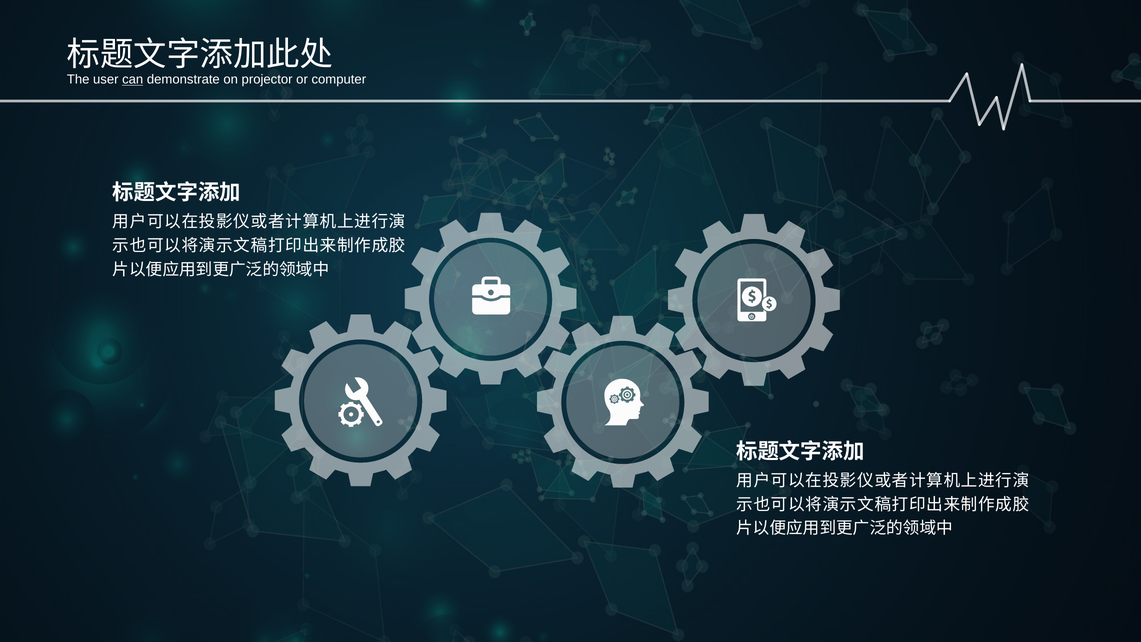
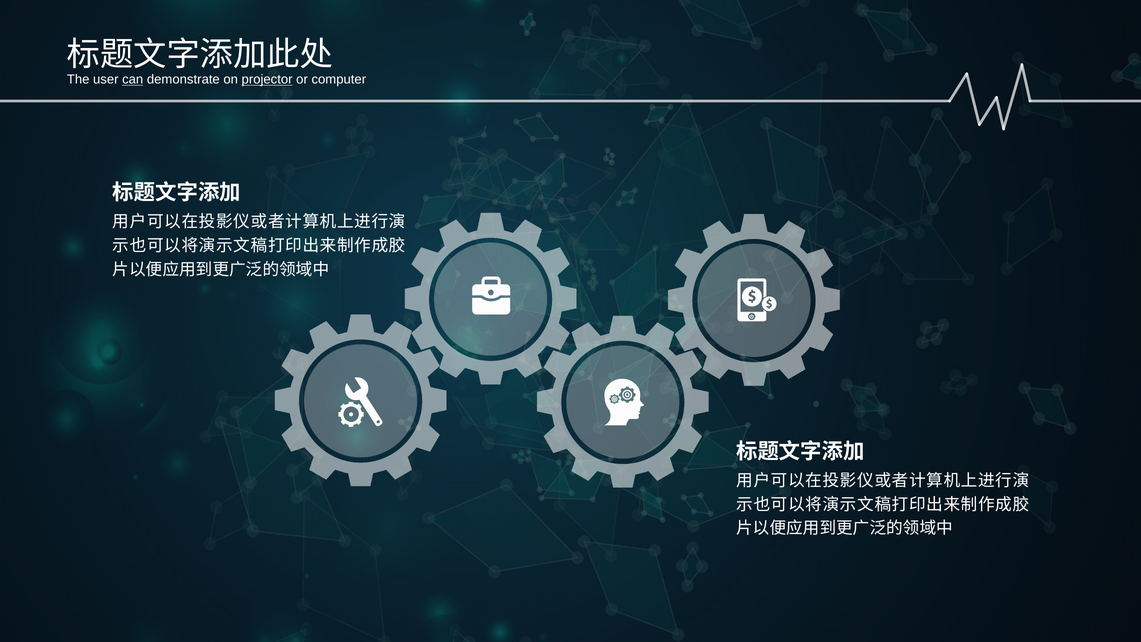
projector underline: none -> present
